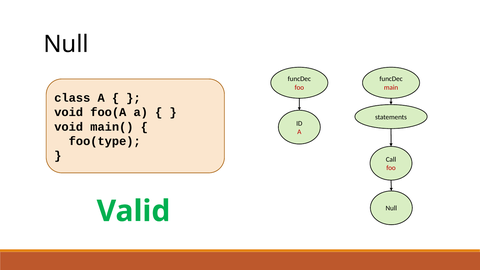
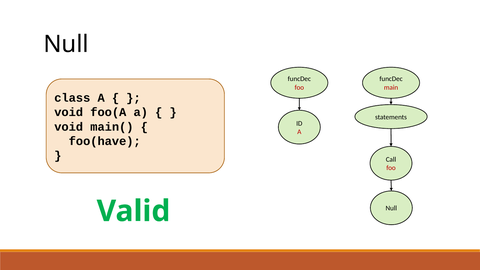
foo(type: foo(type -> foo(have
